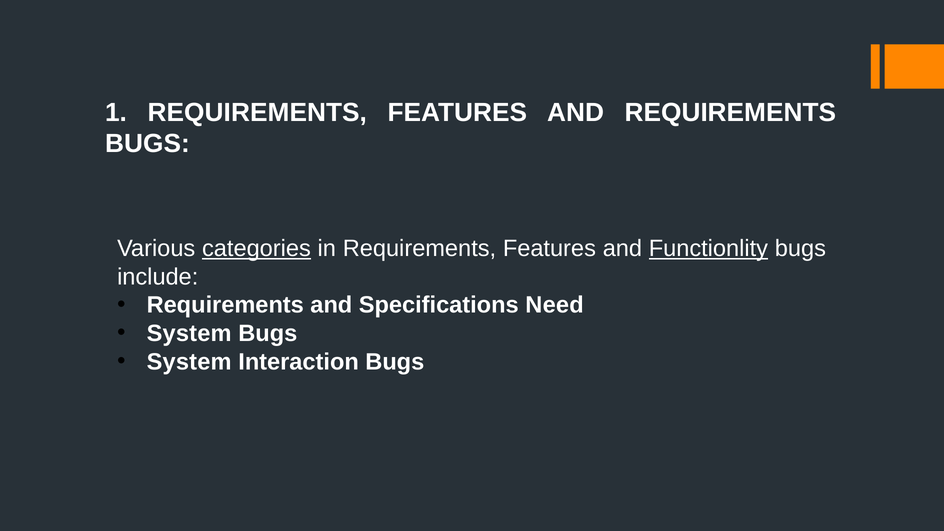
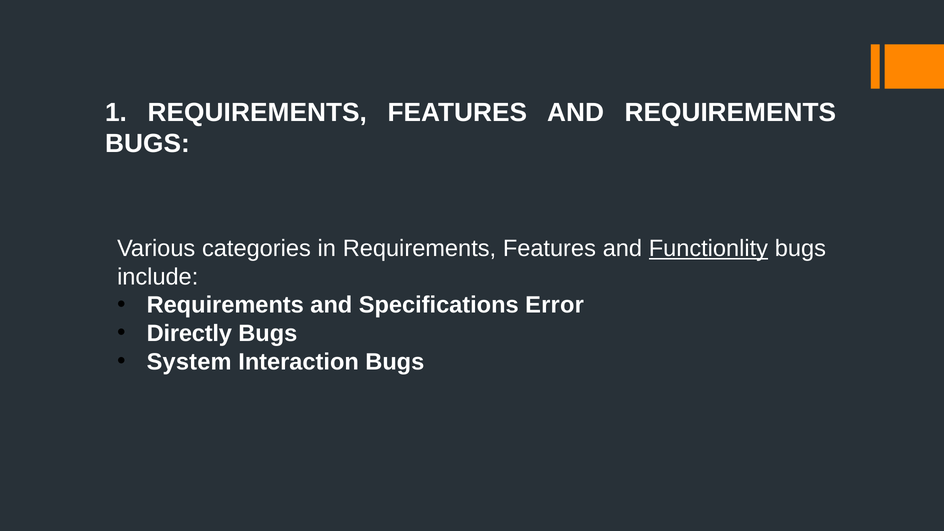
categories underline: present -> none
Need: Need -> Error
System at (189, 333): System -> Directly
